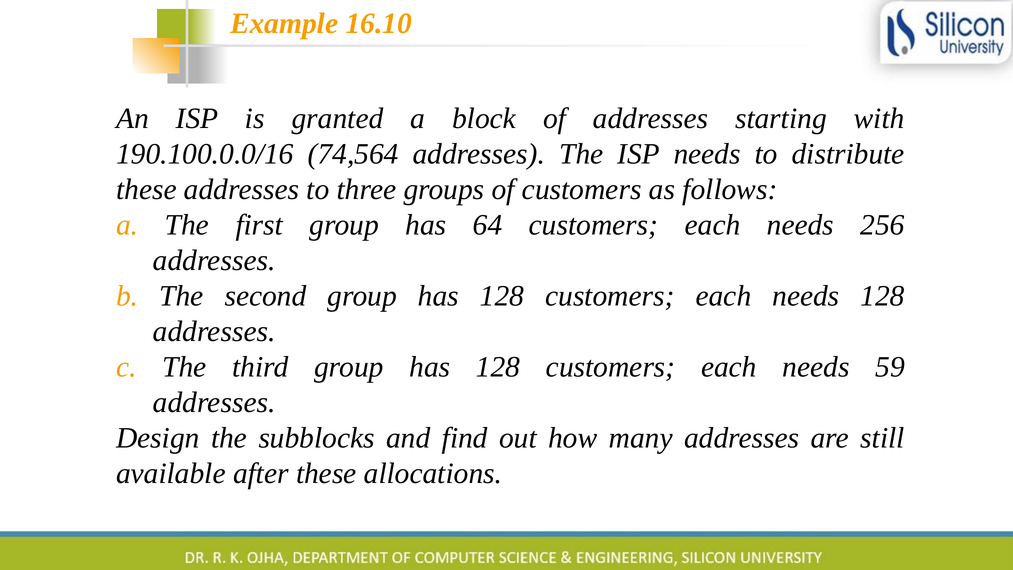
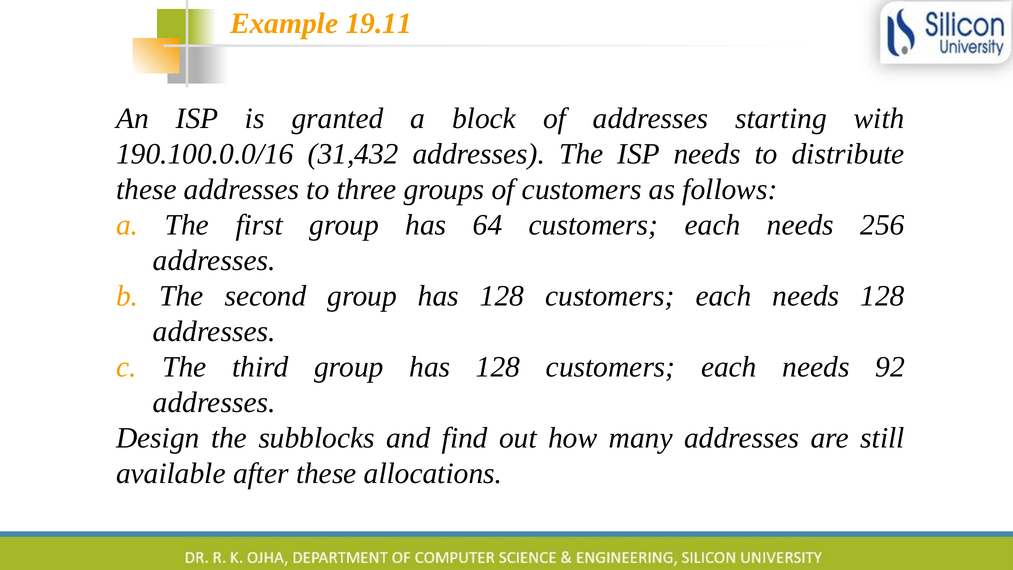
16.10: 16.10 -> 19.11
74,564: 74,564 -> 31,432
59: 59 -> 92
